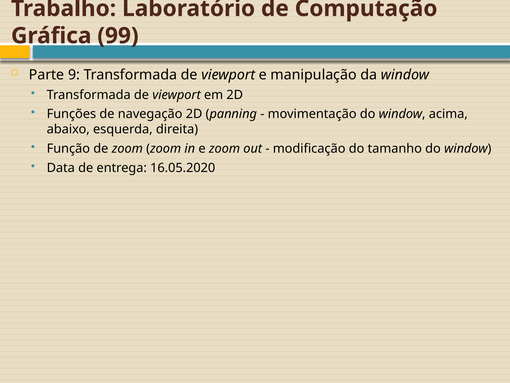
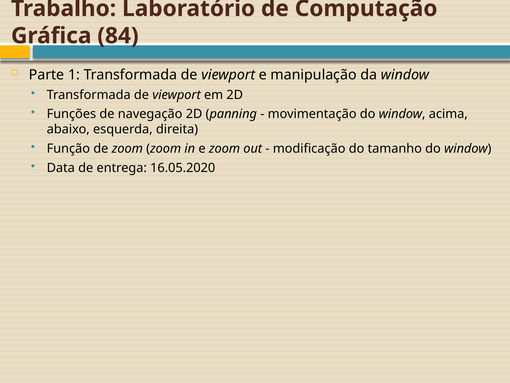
99: 99 -> 84
9: 9 -> 1
